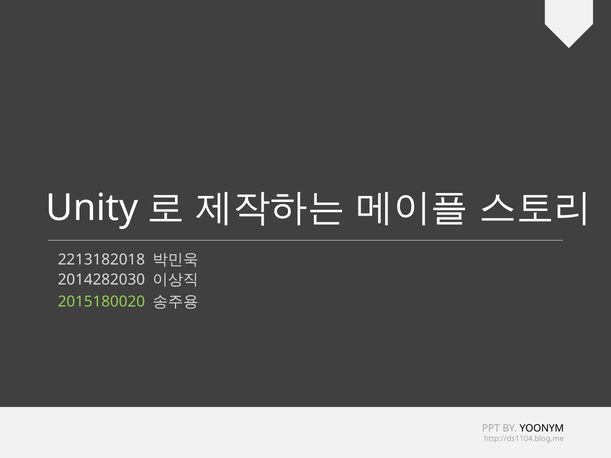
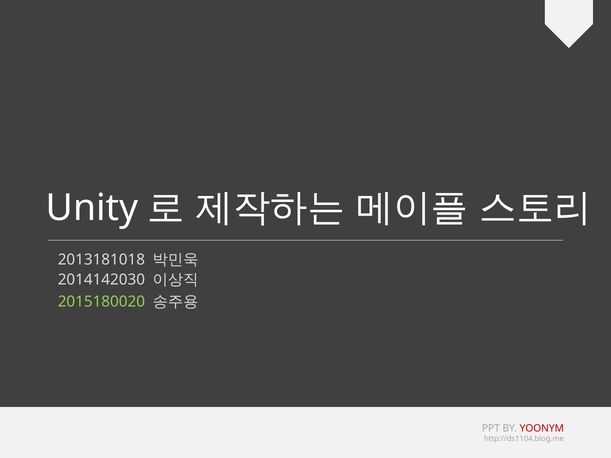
2213182018: 2213182018 -> 2013181018
2014282030: 2014282030 -> 2014142030
YOONYM colour: black -> red
